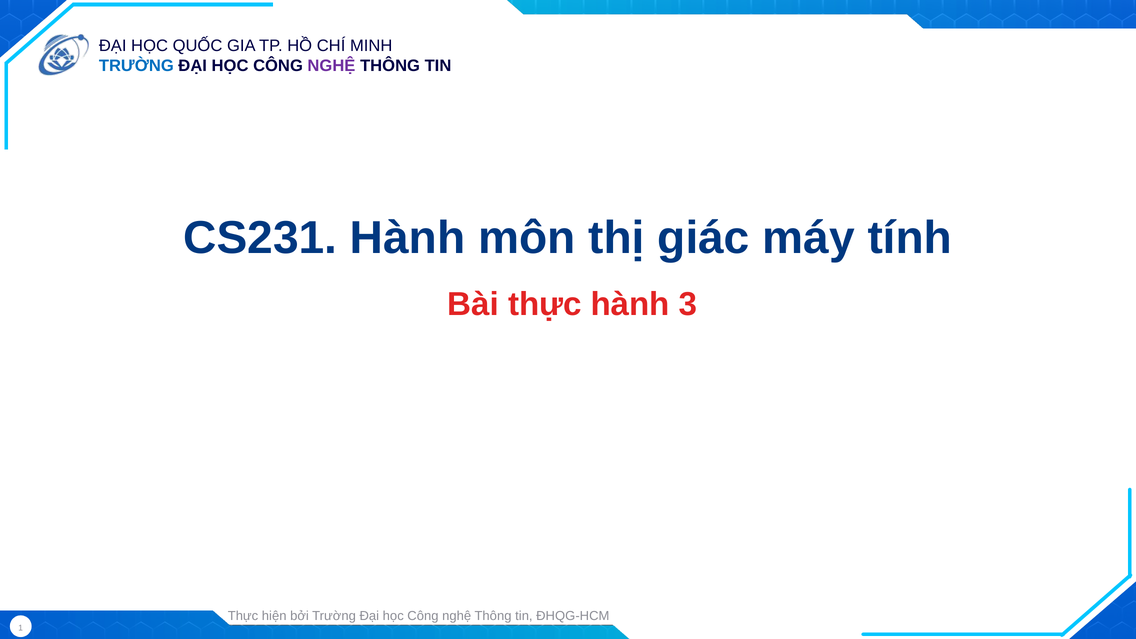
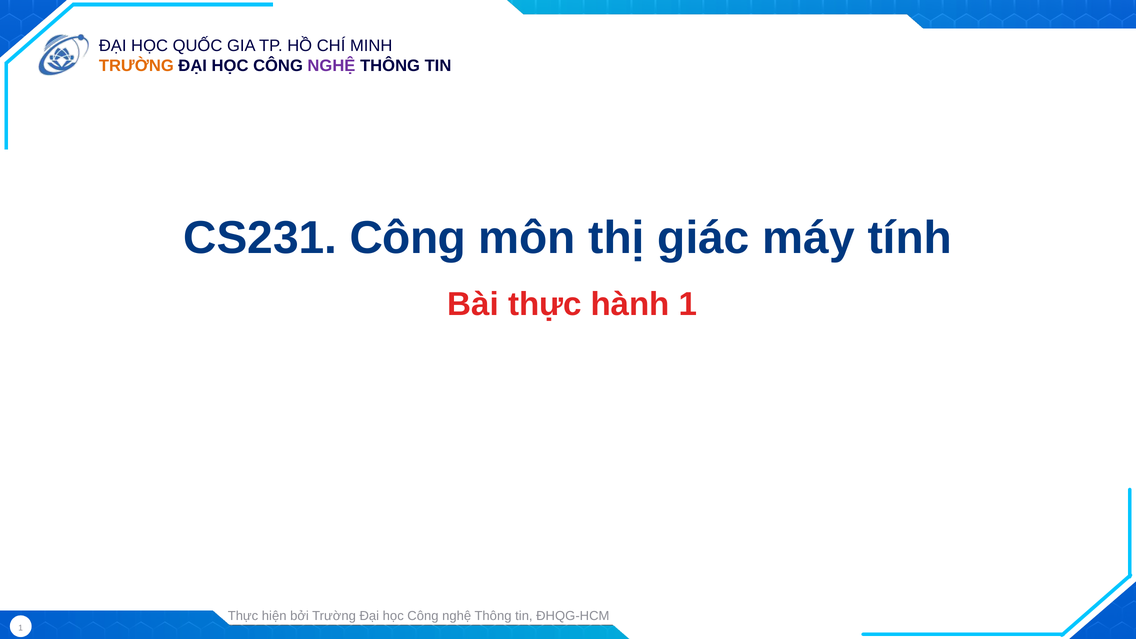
TRƯỜNG at (136, 66) colour: blue -> orange
CS231 Hành: Hành -> Công
hành 3: 3 -> 1
